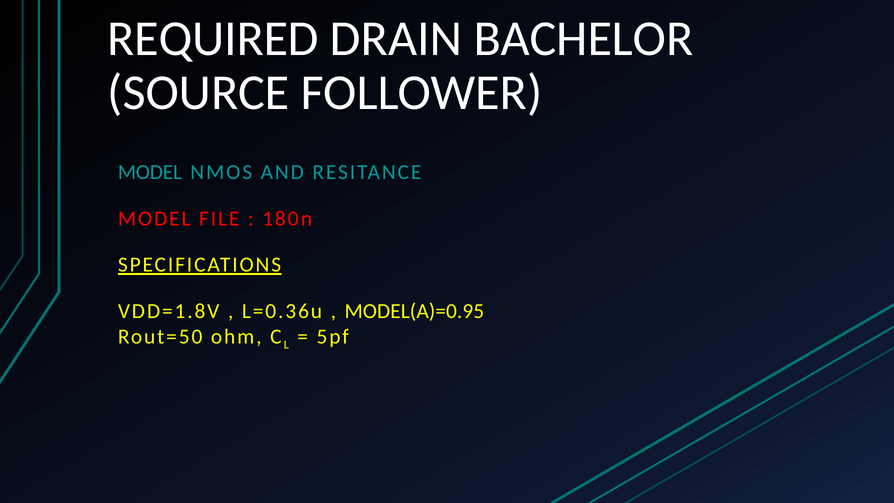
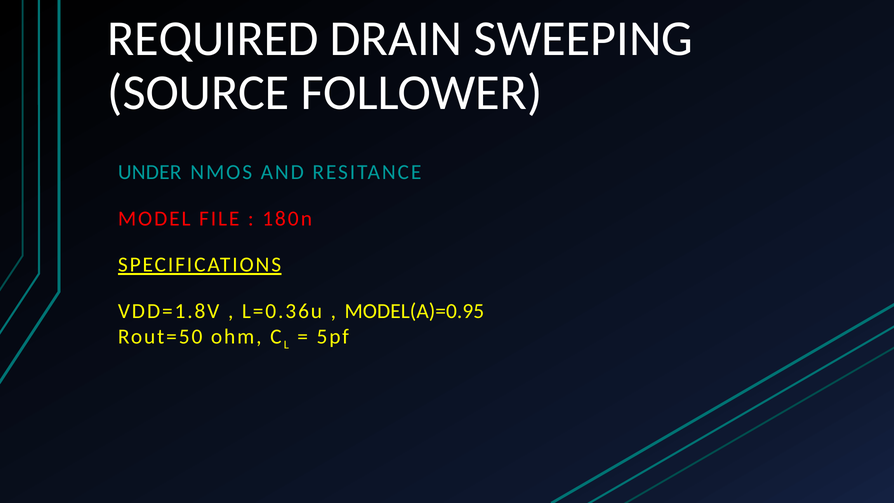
BACHELOR: BACHELOR -> SWEEPING
MODEL at (150, 172): MODEL -> UNDER
